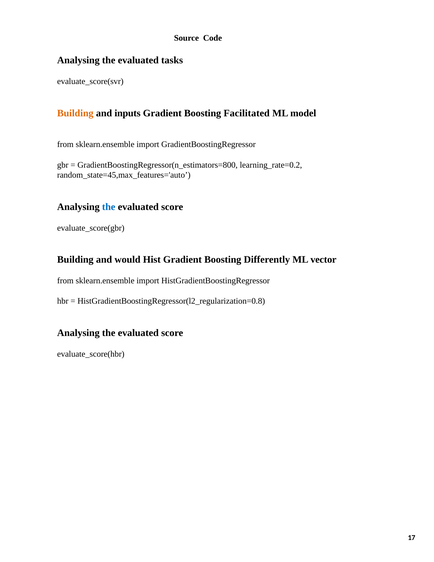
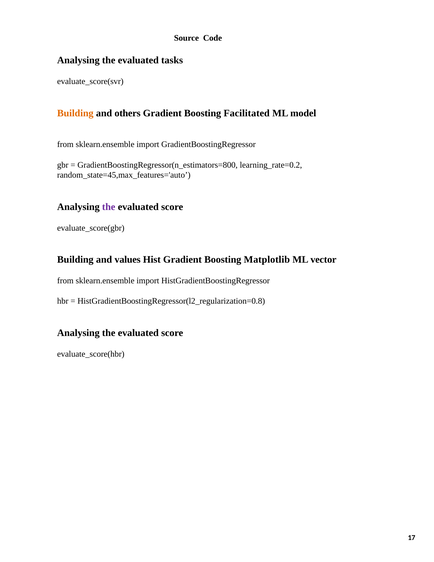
inputs: inputs -> others
the at (109, 207) colour: blue -> purple
would: would -> values
Differently: Differently -> Matplotlib
